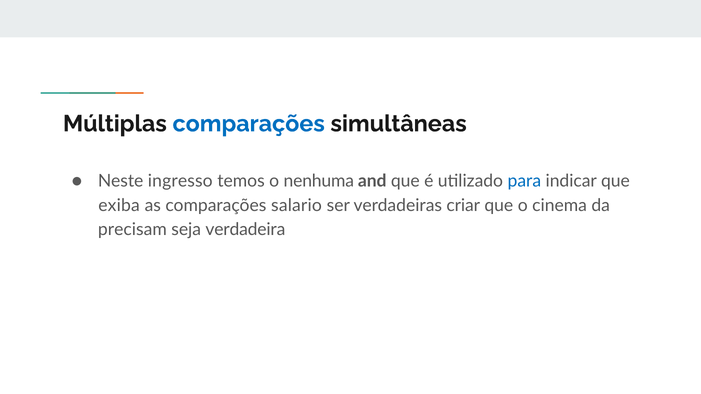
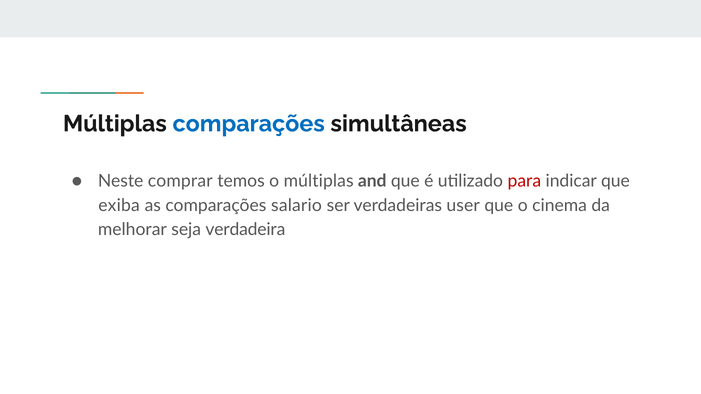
ingresso: ingresso -> comprar
o nenhuma: nenhuma -> múltiplas
para colour: blue -> red
criar: criar -> user
precisam: precisam -> melhorar
